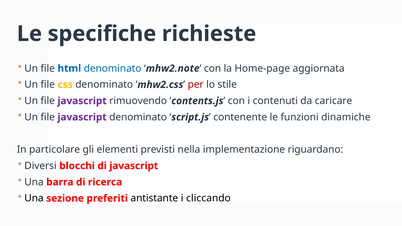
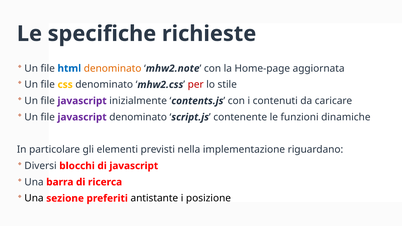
denominato at (113, 68) colour: blue -> orange
rimuovendo: rimuovendo -> inizialmente
cliccando: cliccando -> posizione
